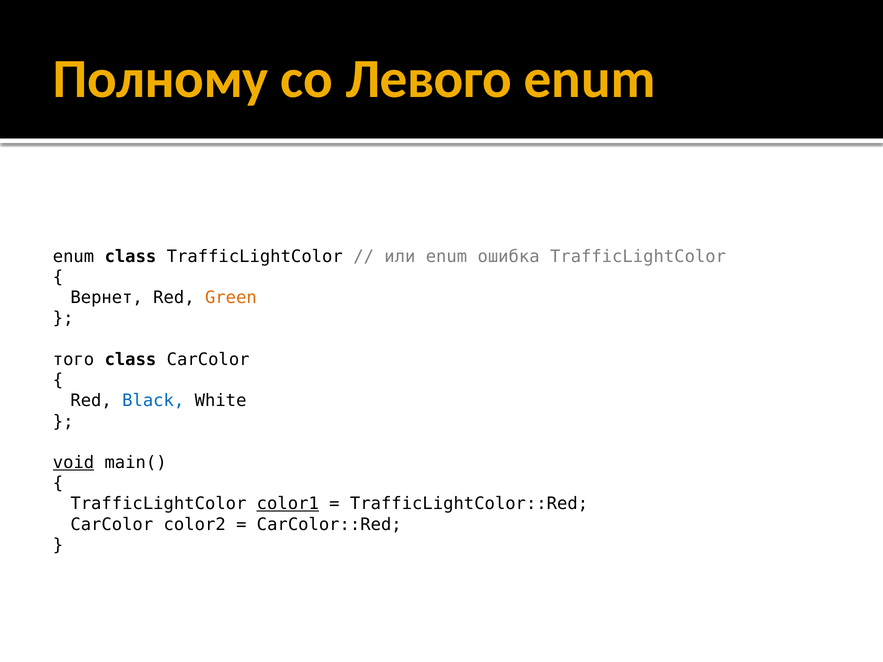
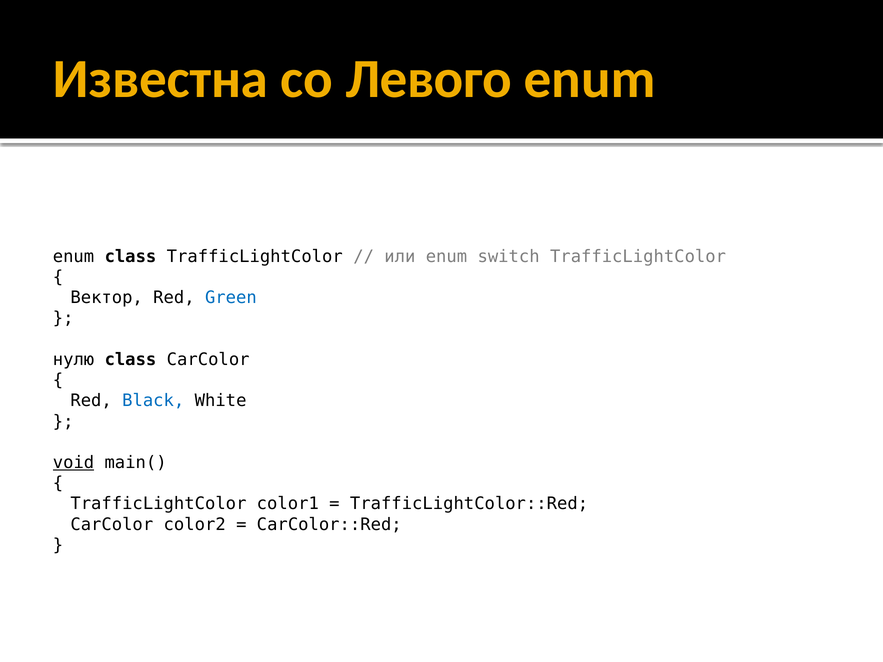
Полному: Полному -> Известна
ошибка: ошибка -> switch
Вернет: Вернет -> Вектор
Green colour: orange -> blue
того: того -> нулю
color1 underline: present -> none
